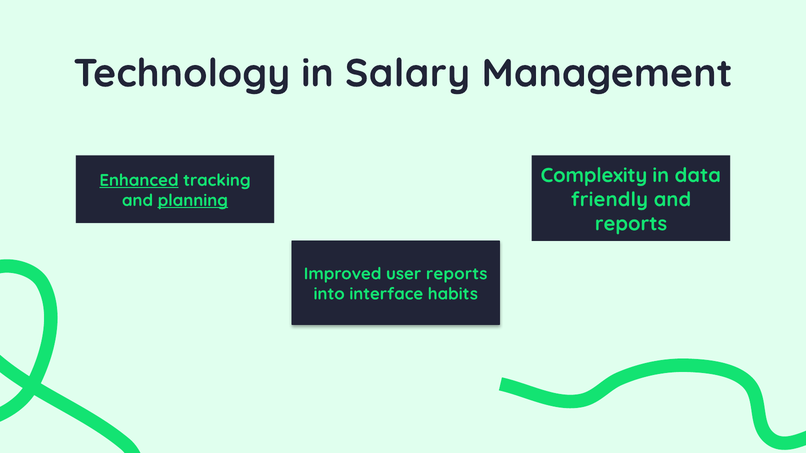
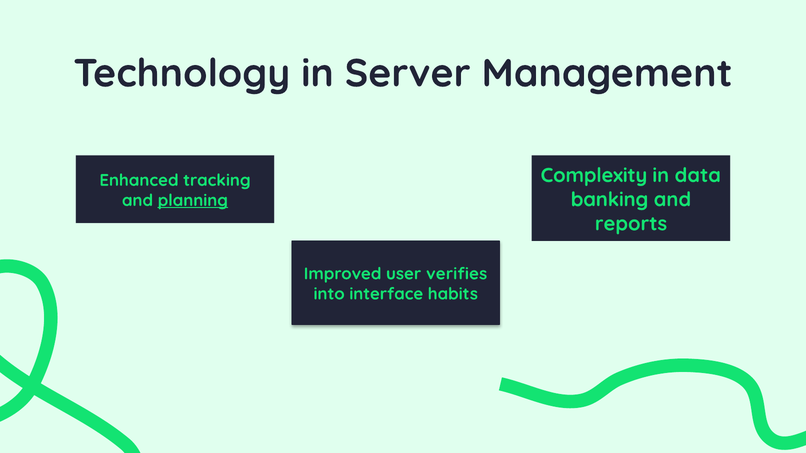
Salary: Salary -> Server
Enhanced underline: present -> none
friendly: friendly -> banking
user reports: reports -> verifies
